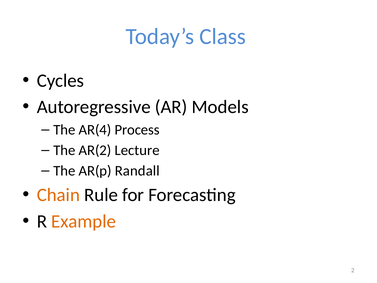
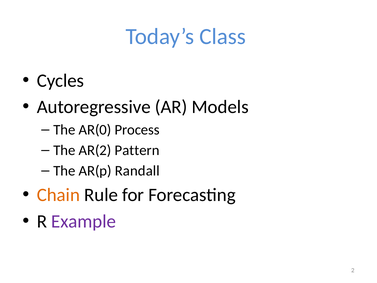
AR(4: AR(4 -> AR(0
Lecture: Lecture -> Pattern
Example colour: orange -> purple
